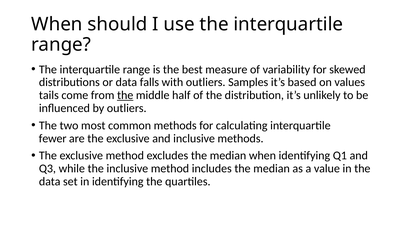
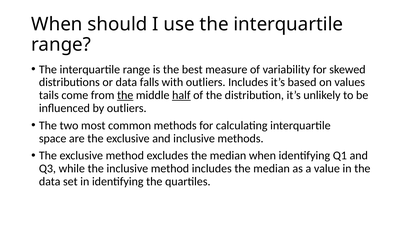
outliers Samples: Samples -> Includes
half underline: none -> present
fewer: fewer -> space
